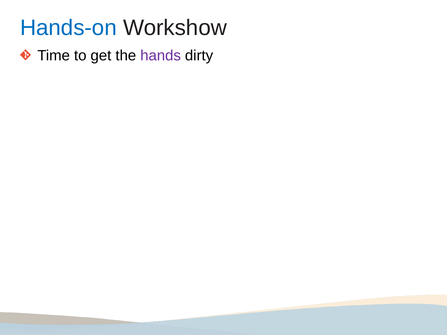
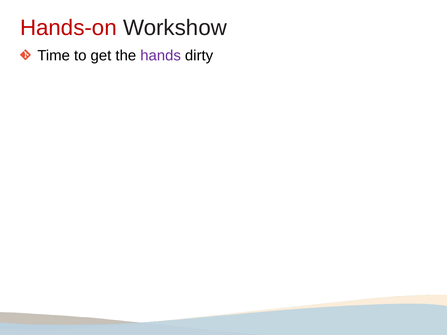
Hands-on colour: blue -> red
